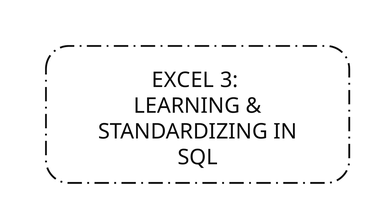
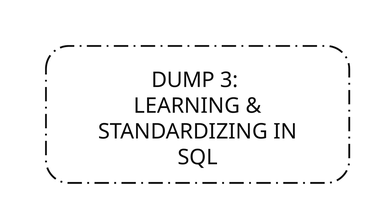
EXCEL: EXCEL -> DUMP
